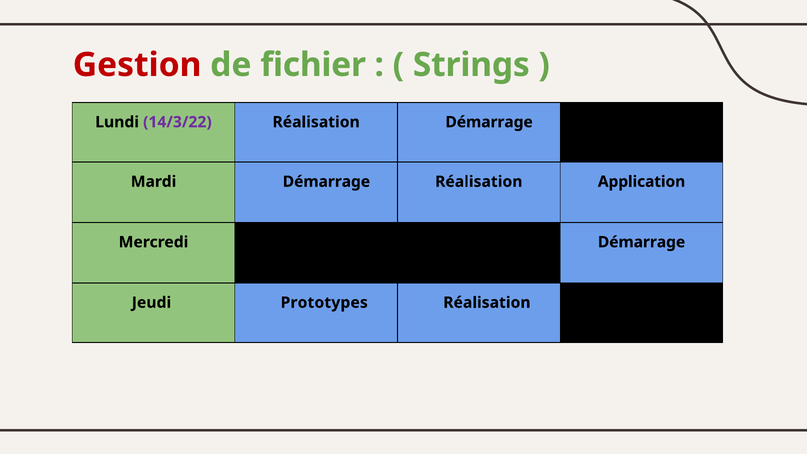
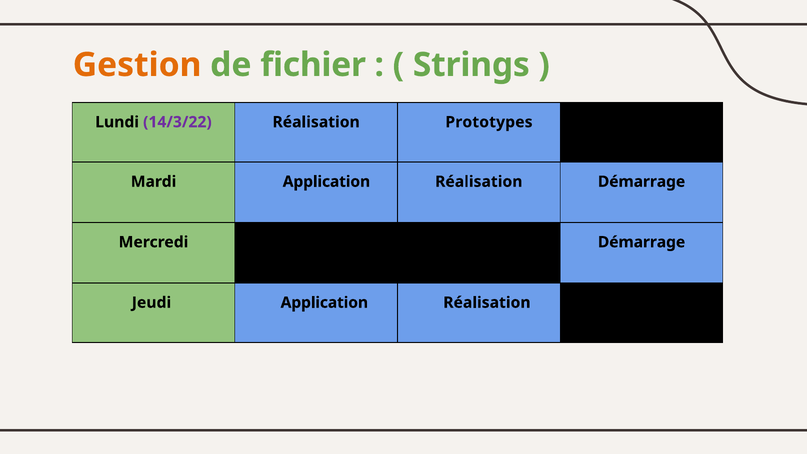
Gestion colour: red -> orange
Réalisation Démarrage: Démarrage -> Prototypes
Mardi Démarrage: Démarrage -> Application
Réalisation Application: Application -> Démarrage
Jeudi Prototypes: Prototypes -> Application
